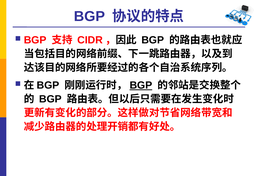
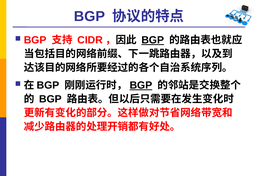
BGP at (153, 40) underline: none -> present
